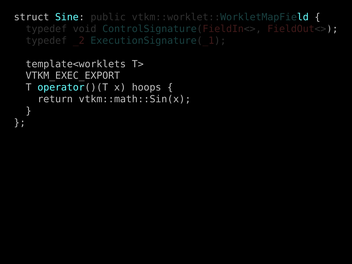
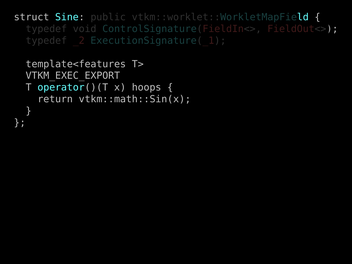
template<worklets: template<worklets -> template<features
